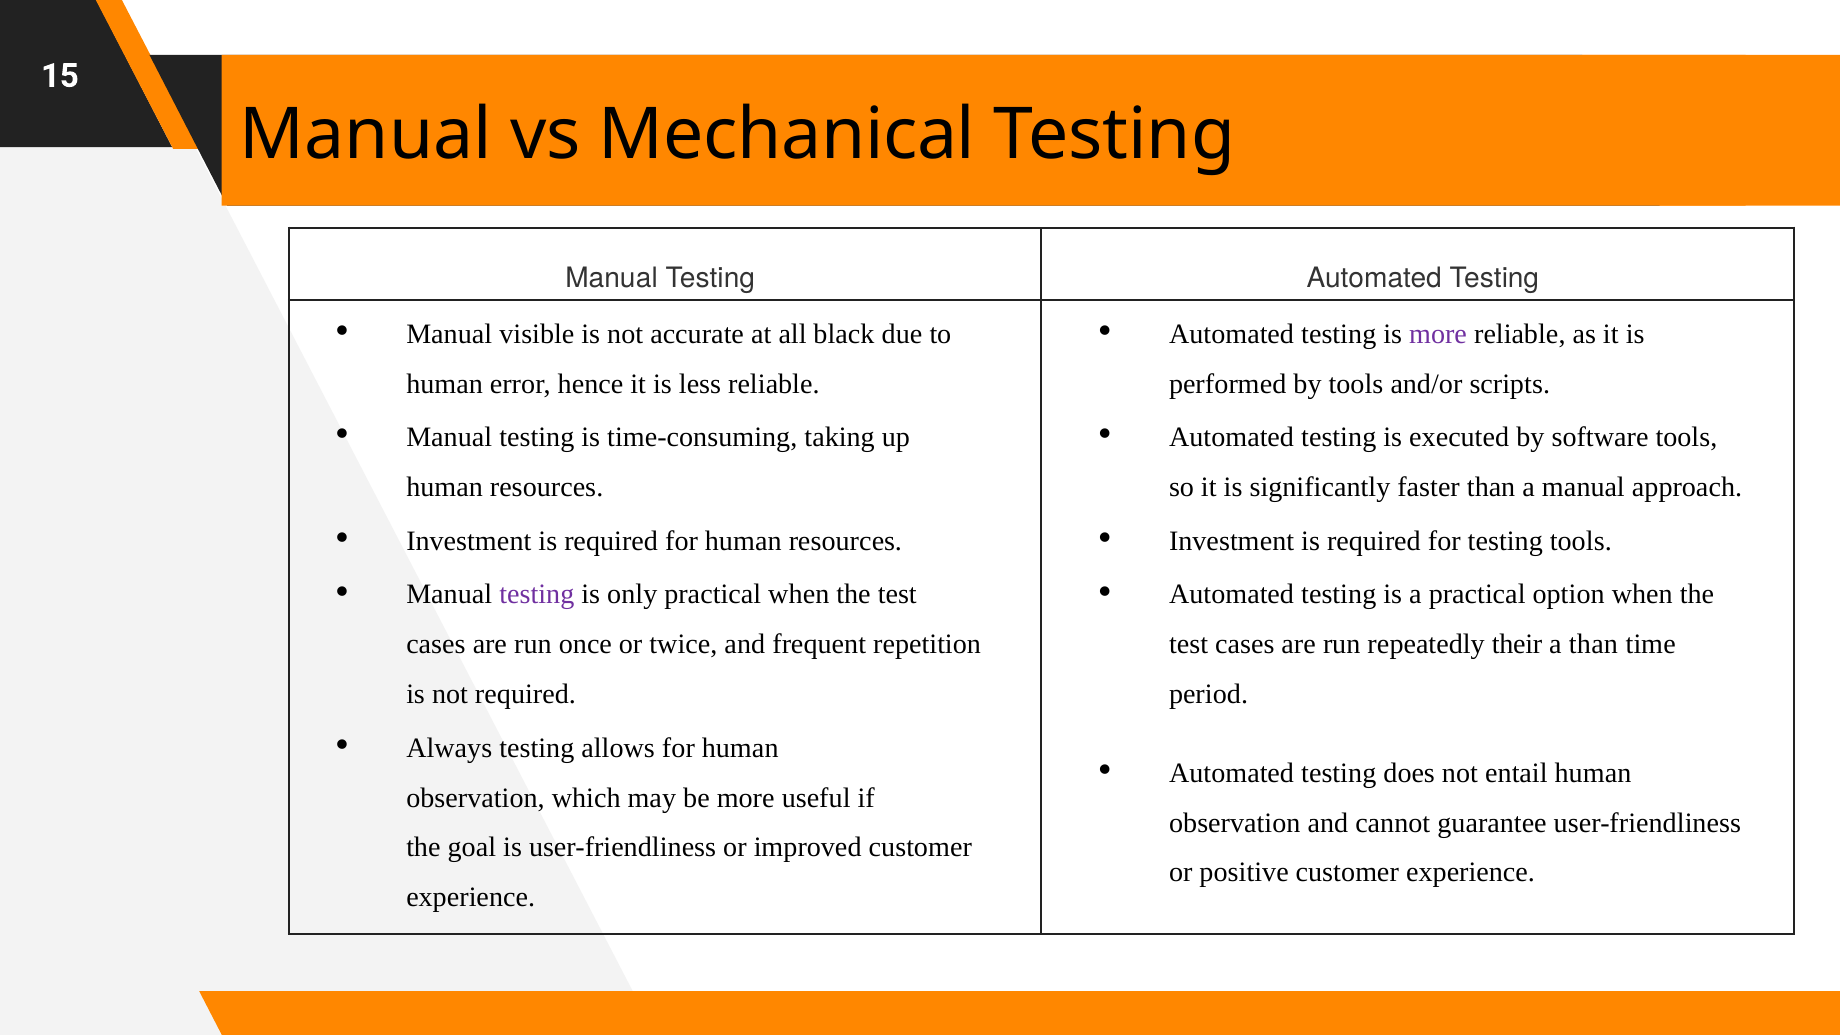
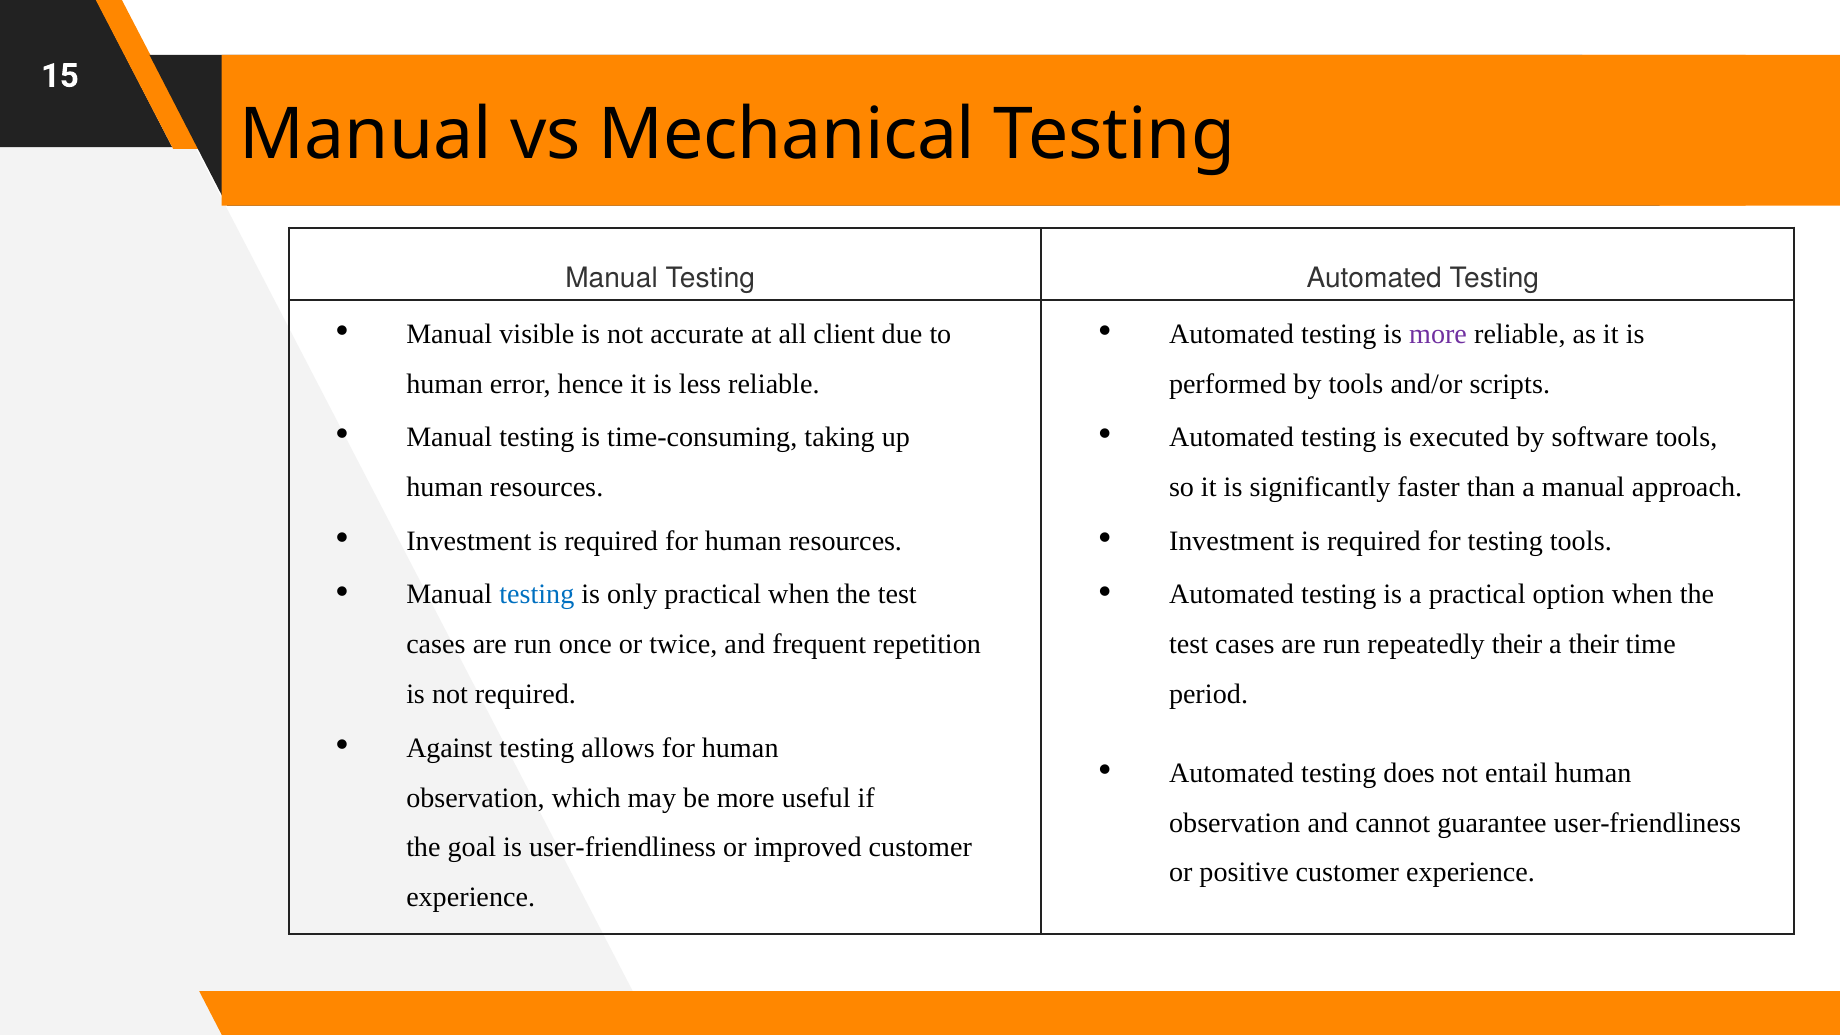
black: black -> client
testing at (537, 595) colour: purple -> blue
a than: than -> their
Always: Always -> Against
